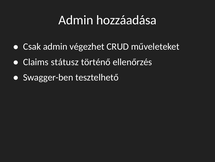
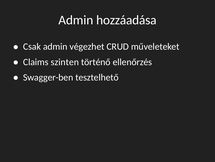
státusz: státusz -> szinten
